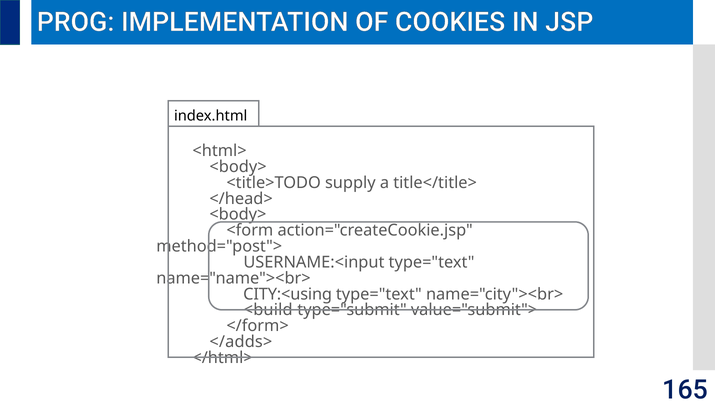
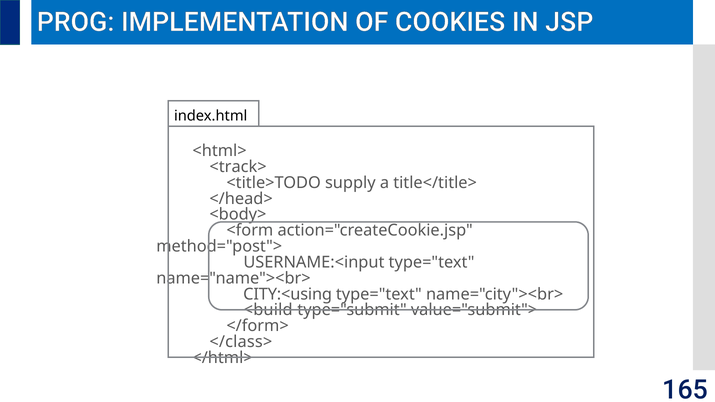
<body> at (238, 167): <body> -> <track>
</adds>: </adds> -> </class>
